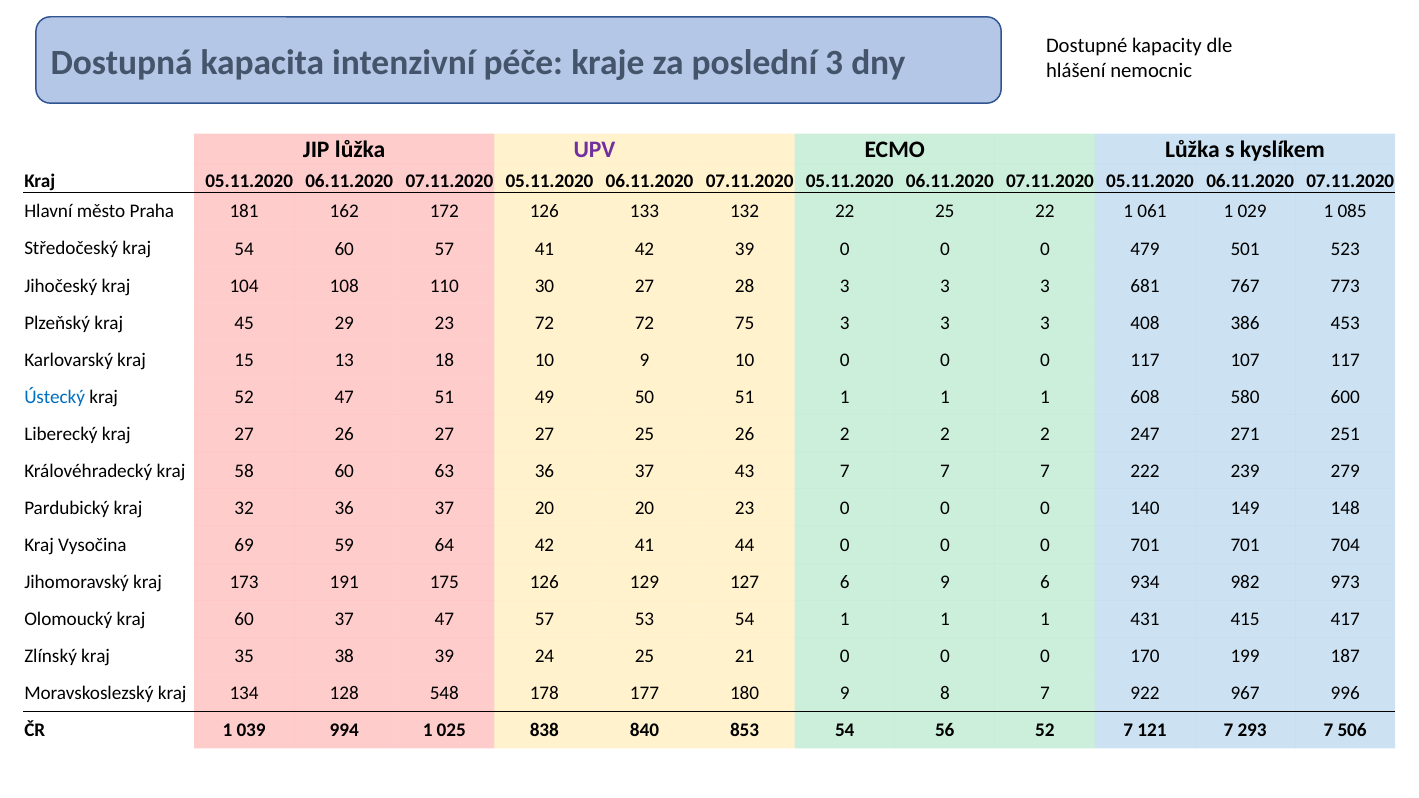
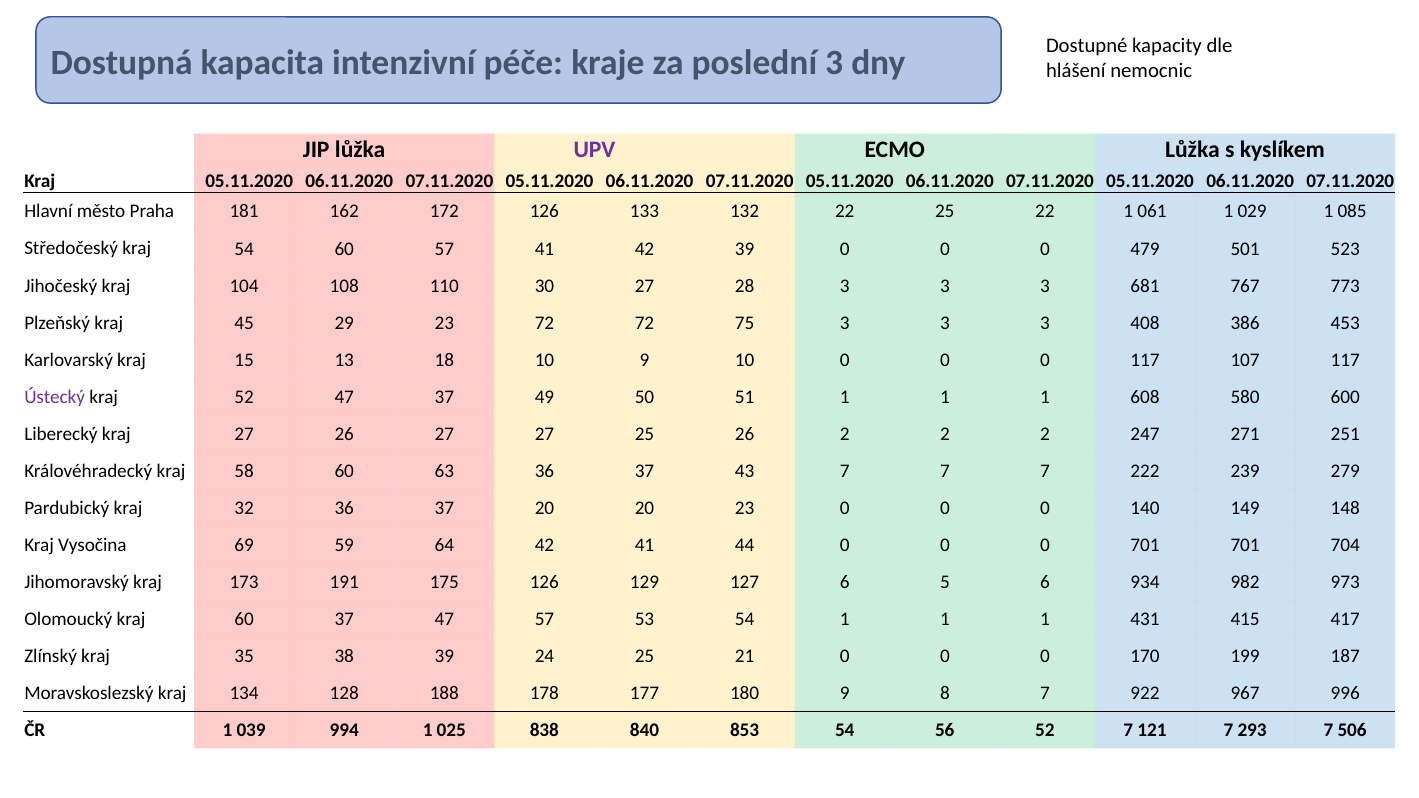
Ústecký colour: blue -> purple
47 51: 51 -> 37
6 9: 9 -> 5
548: 548 -> 188
